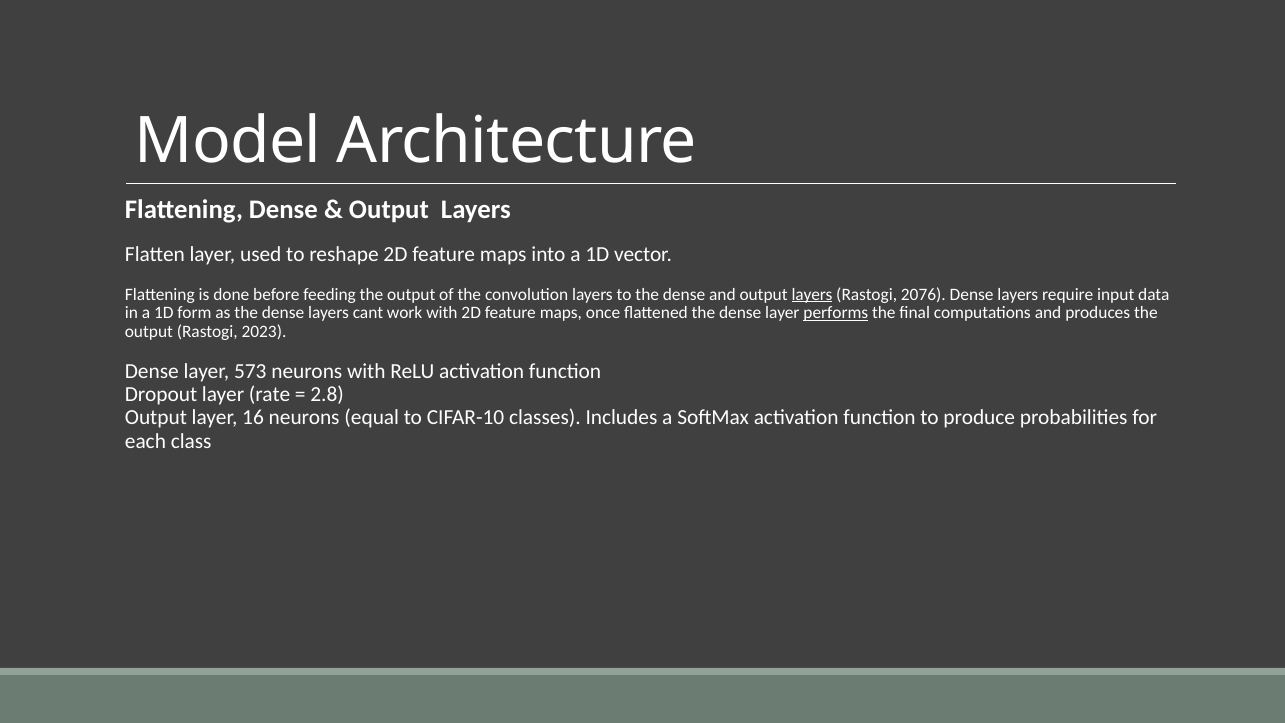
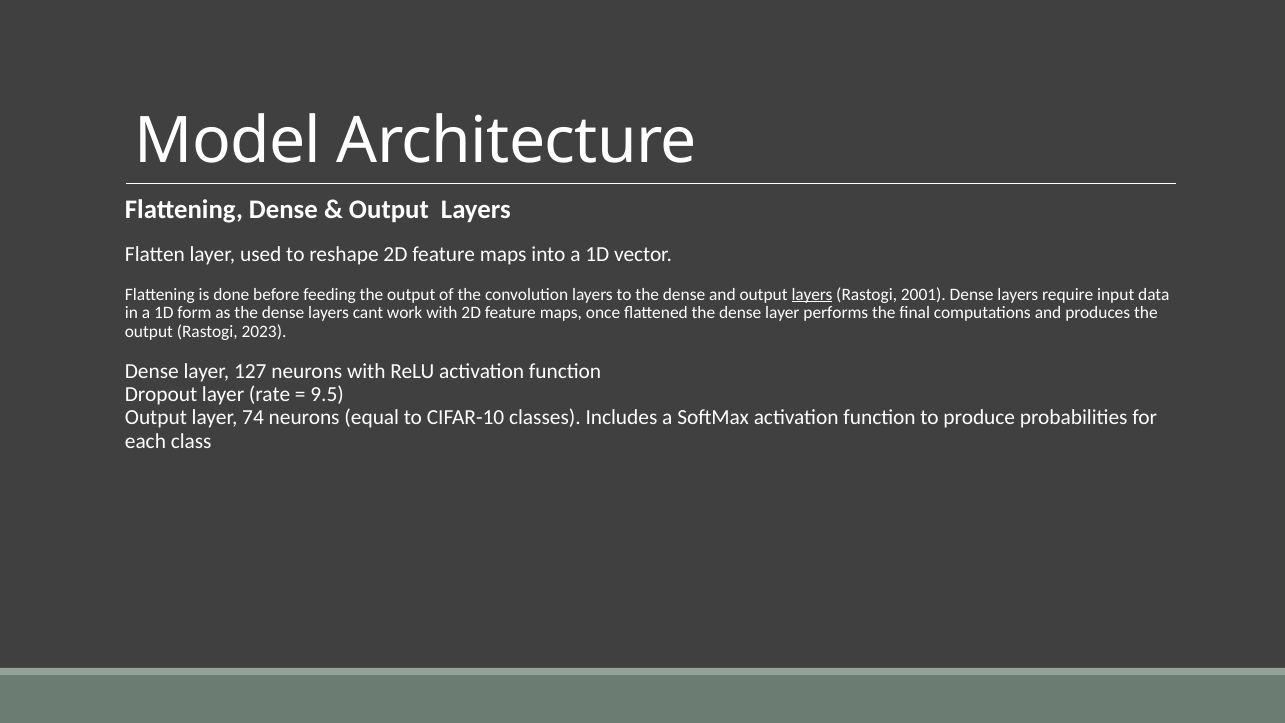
2076: 2076 -> 2001
performs underline: present -> none
573: 573 -> 127
2.8: 2.8 -> 9.5
16: 16 -> 74
